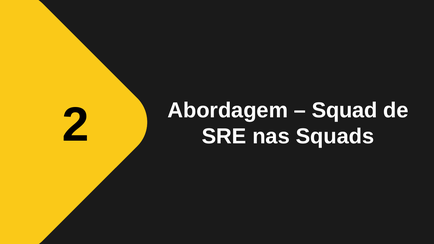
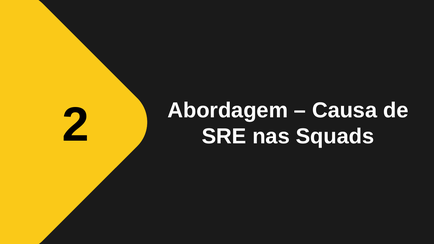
Squad: Squad -> Causa
